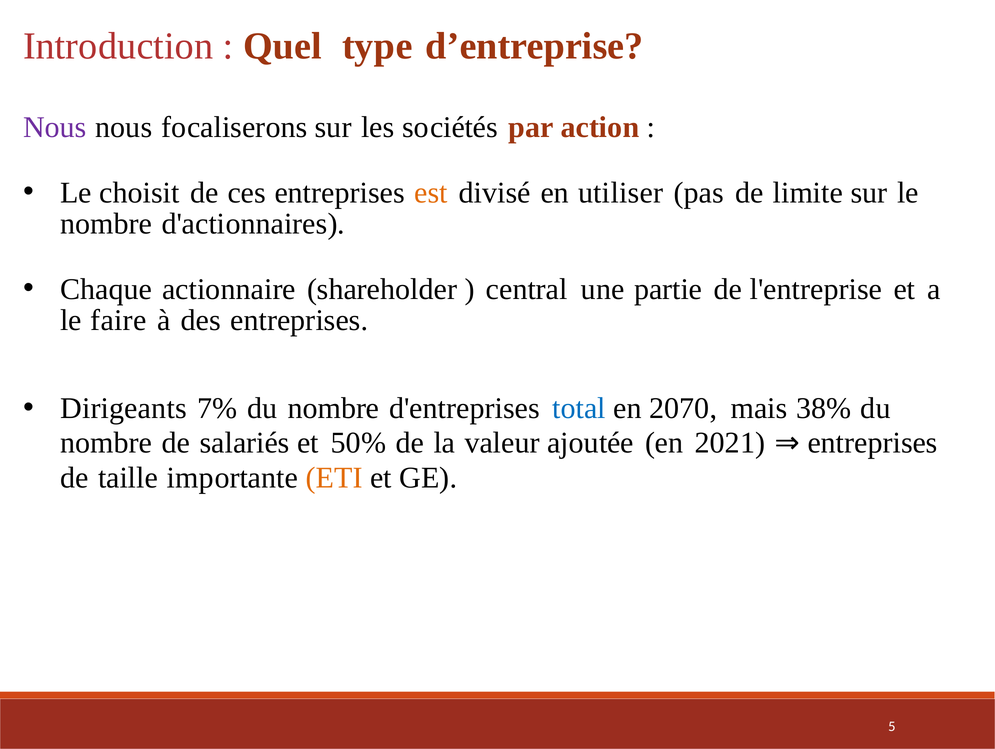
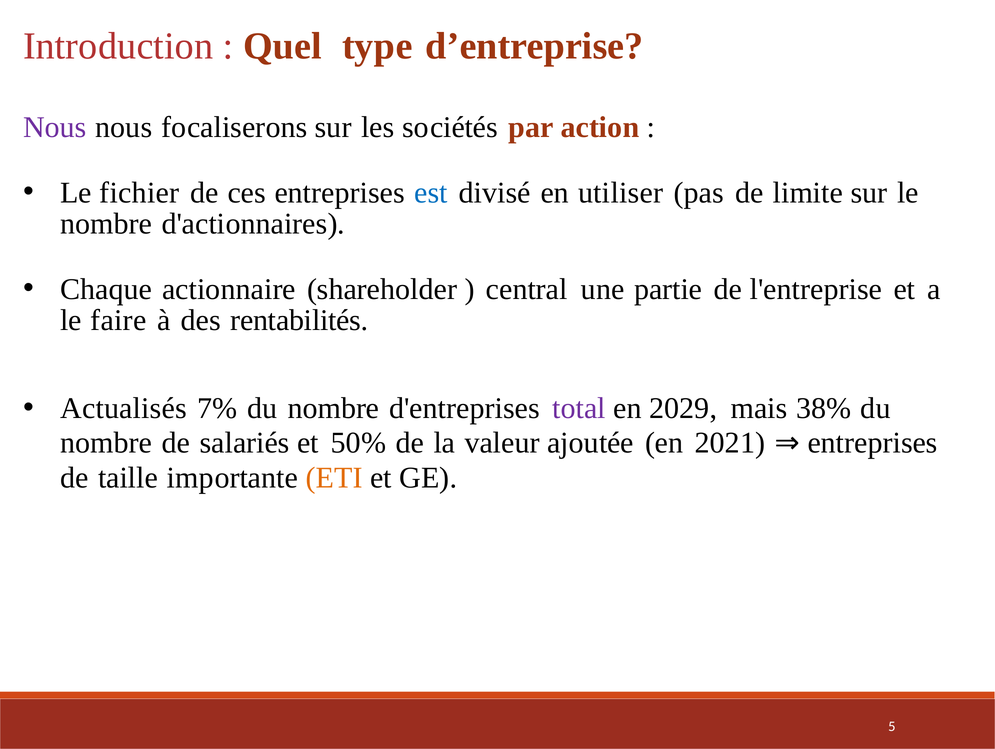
choisit: choisit -> fichier
est colour: orange -> blue
des entreprises: entreprises -> rentabilités
Dirigeants: Dirigeants -> Actualisés
total colour: blue -> purple
2070: 2070 -> 2029
